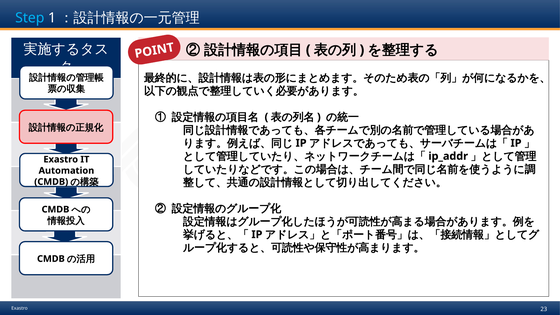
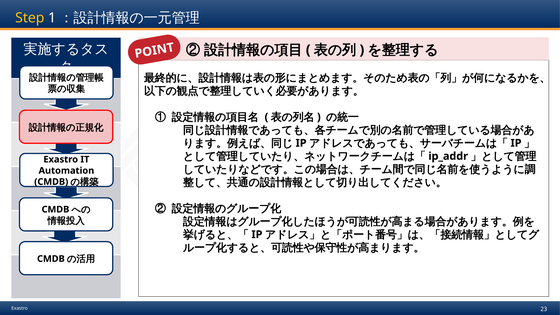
Step colour: light blue -> yellow
